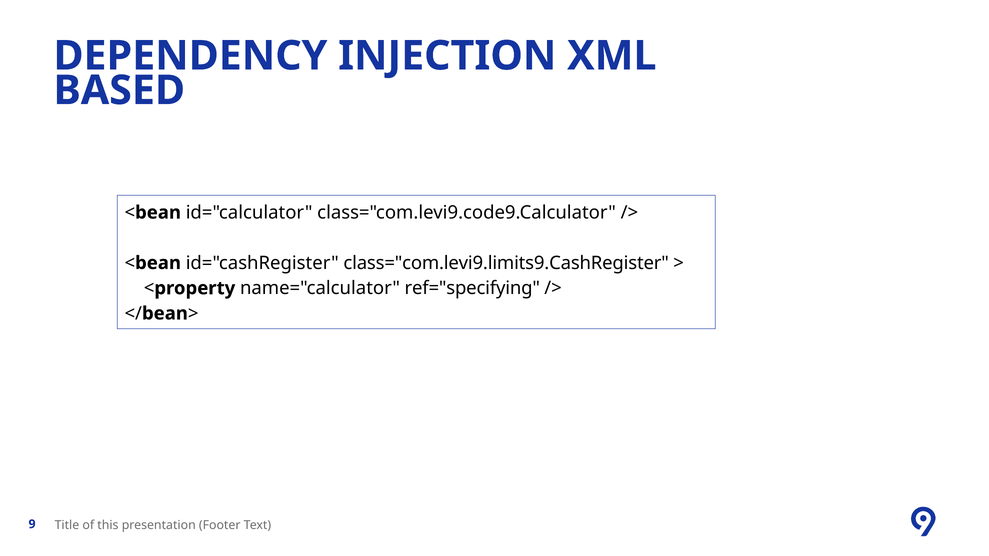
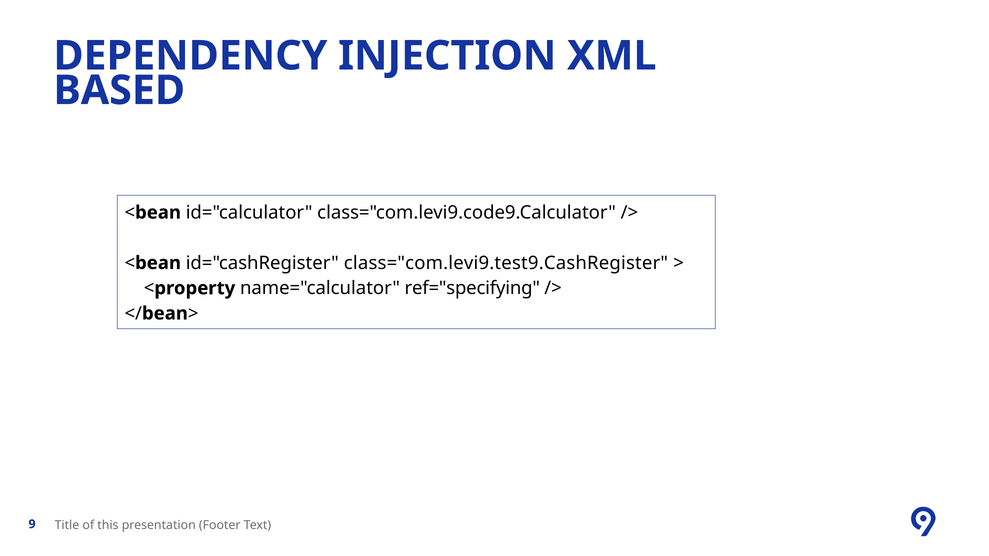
class="com.levi9.limits9.CashRegister: class="com.levi9.limits9.CashRegister -> class="com.levi9.test9.CashRegister
